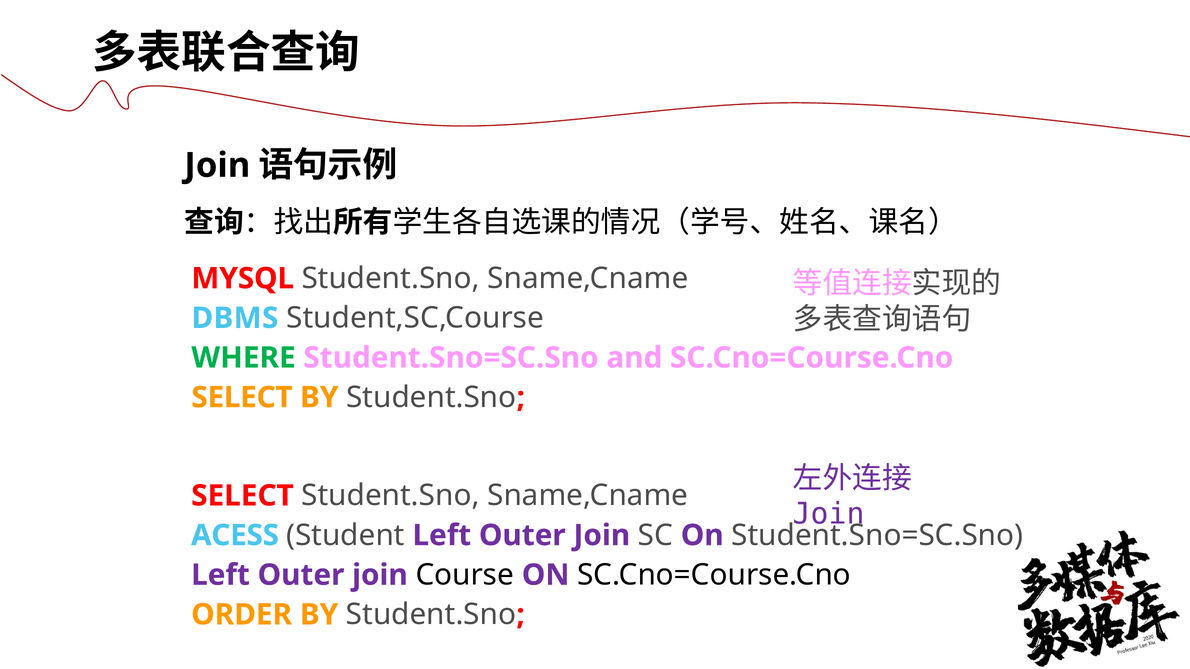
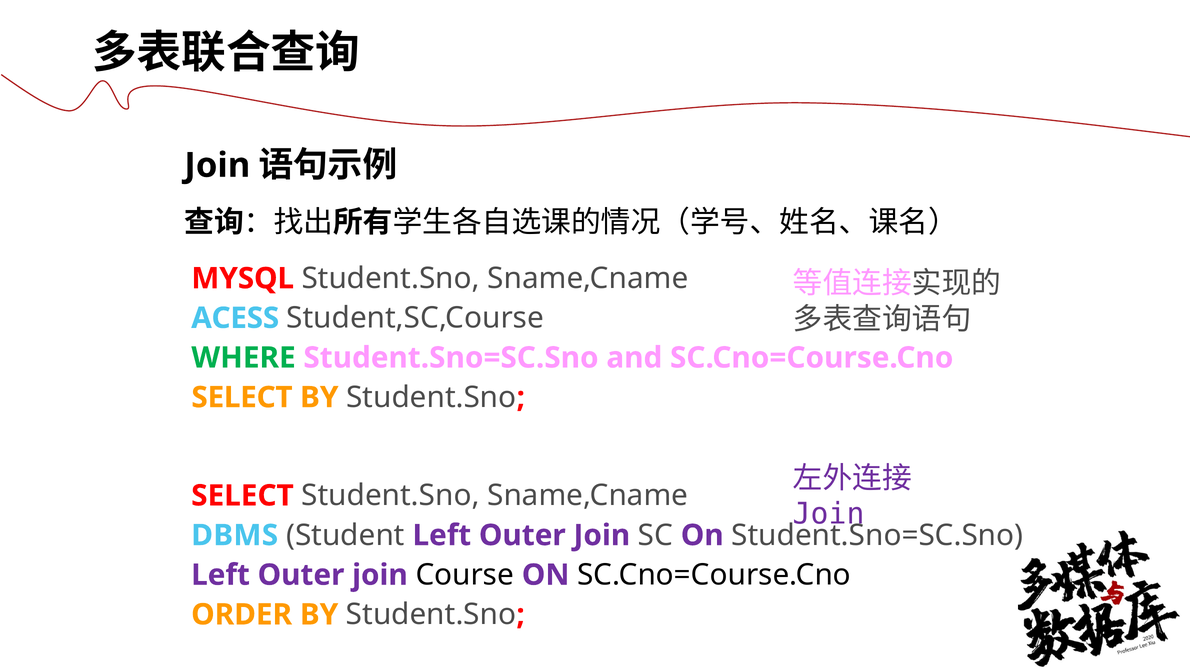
DBMS: DBMS -> ACESS
ACESS: ACESS -> DBMS
